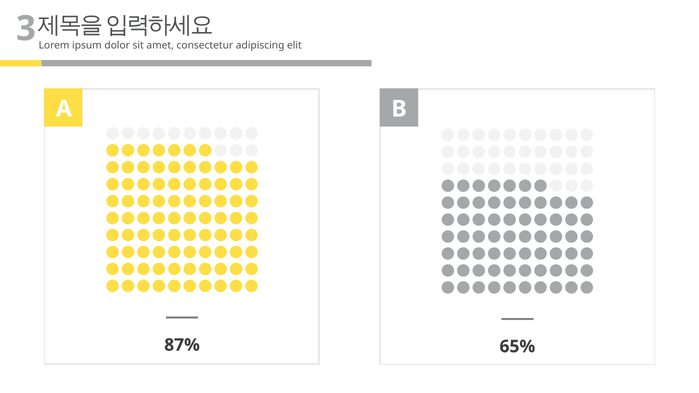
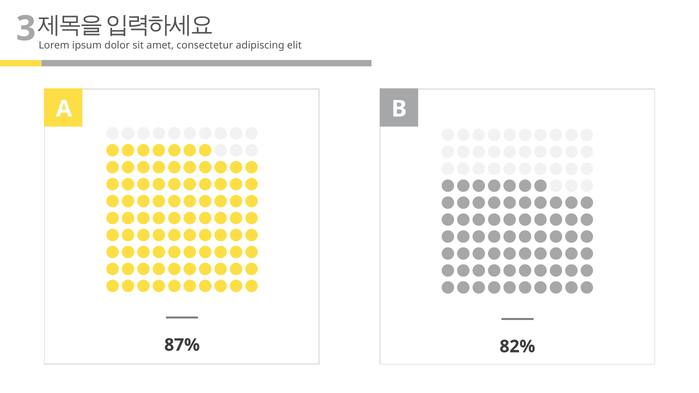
65%: 65% -> 82%
